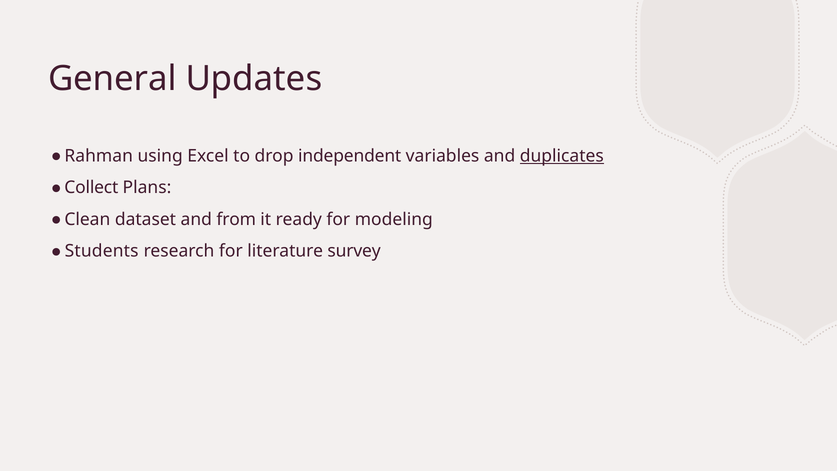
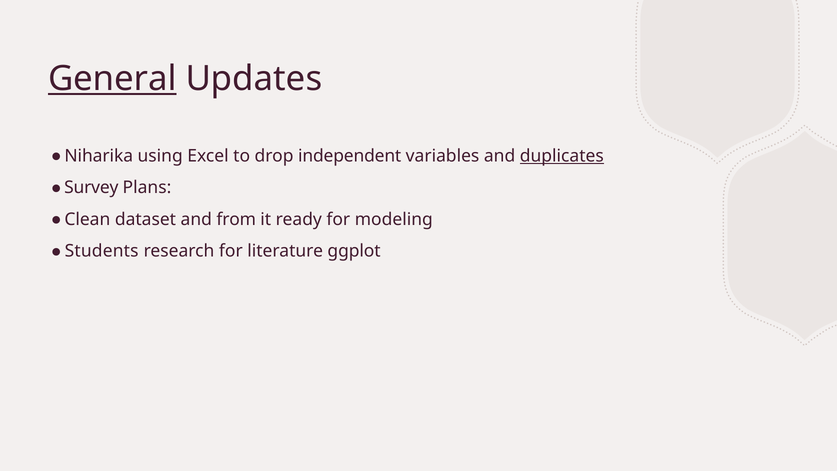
General underline: none -> present
Rahman: Rahman -> Niharika
Collect: Collect -> Survey
survey: survey -> ggplot
